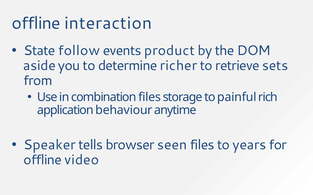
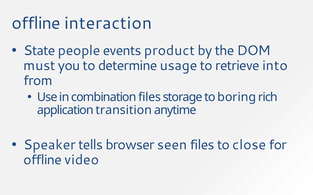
follow: follow -> people
aside: aside -> must
richer: richer -> usage
sets: sets -> into
painful: painful -> boring
behaviour: behaviour -> transition
years: years -> close
